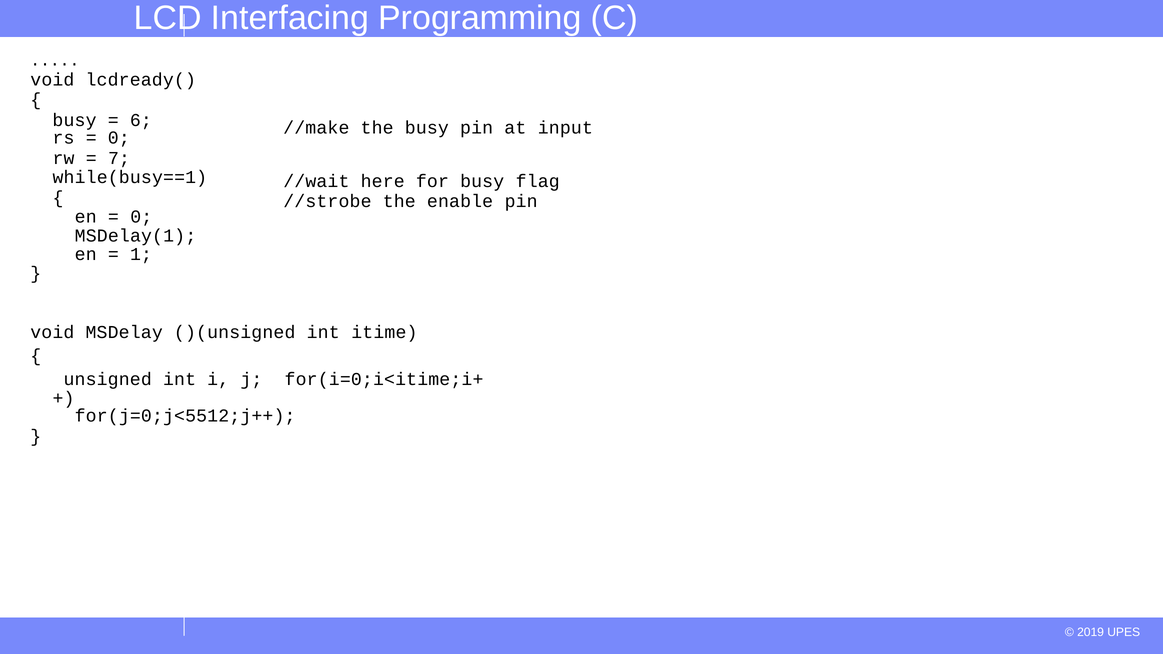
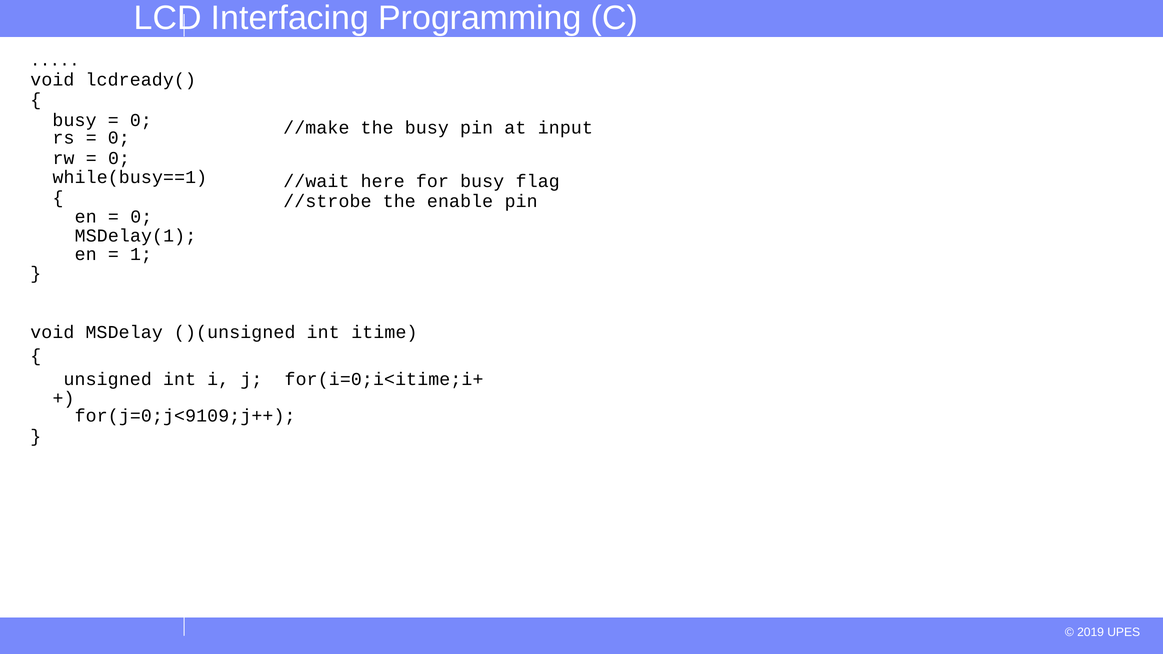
6 at (141, 120): 6 -> 0
7 at (119, 158): 7 -> 0
for(j=0;j<5512;j++: for(j=0;j<5512;j++ -> for(j=0;j<9109;j++
